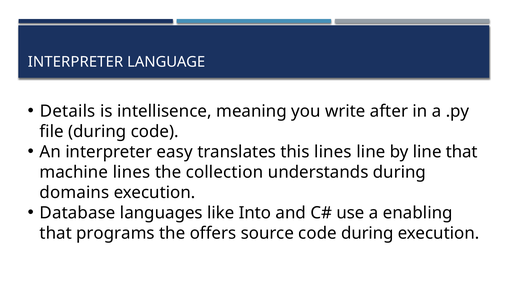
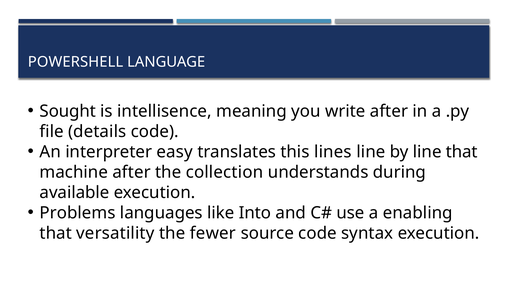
INTERPRETER at (75, 62): INTERPRETER -> POWERSHELL
Details: Details -> Sought
file during: during -> details
machine lines: lines -> after
domains: domains -> available
Database: Database -> Problems
programs: programs -> versatility
offers: offers -> fewer
code during: during -> syntax
